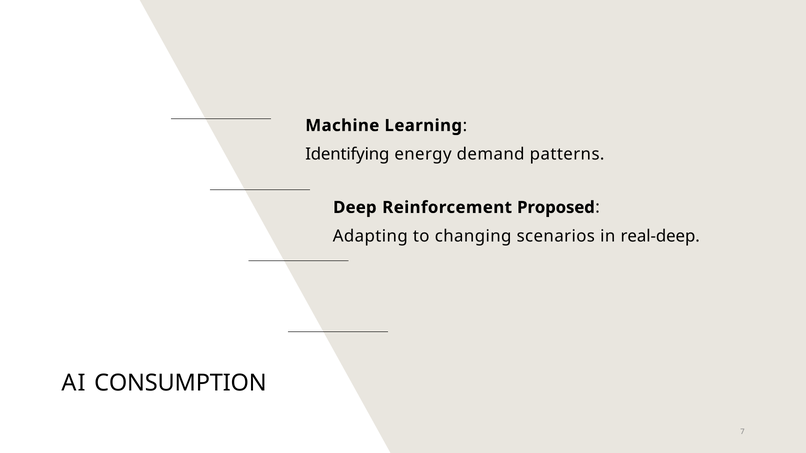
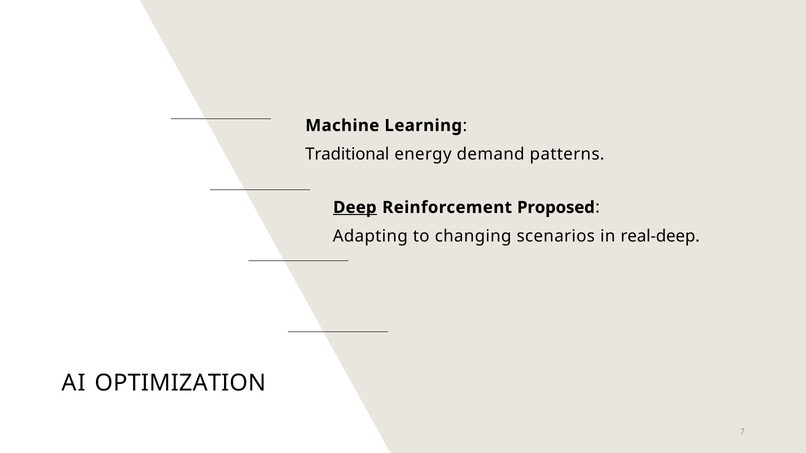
Identifying: Identifying -> Traditional
Deep underline: none -> present
CONSUMPTION: CONSUMPTION -> OPTIMIZATION
